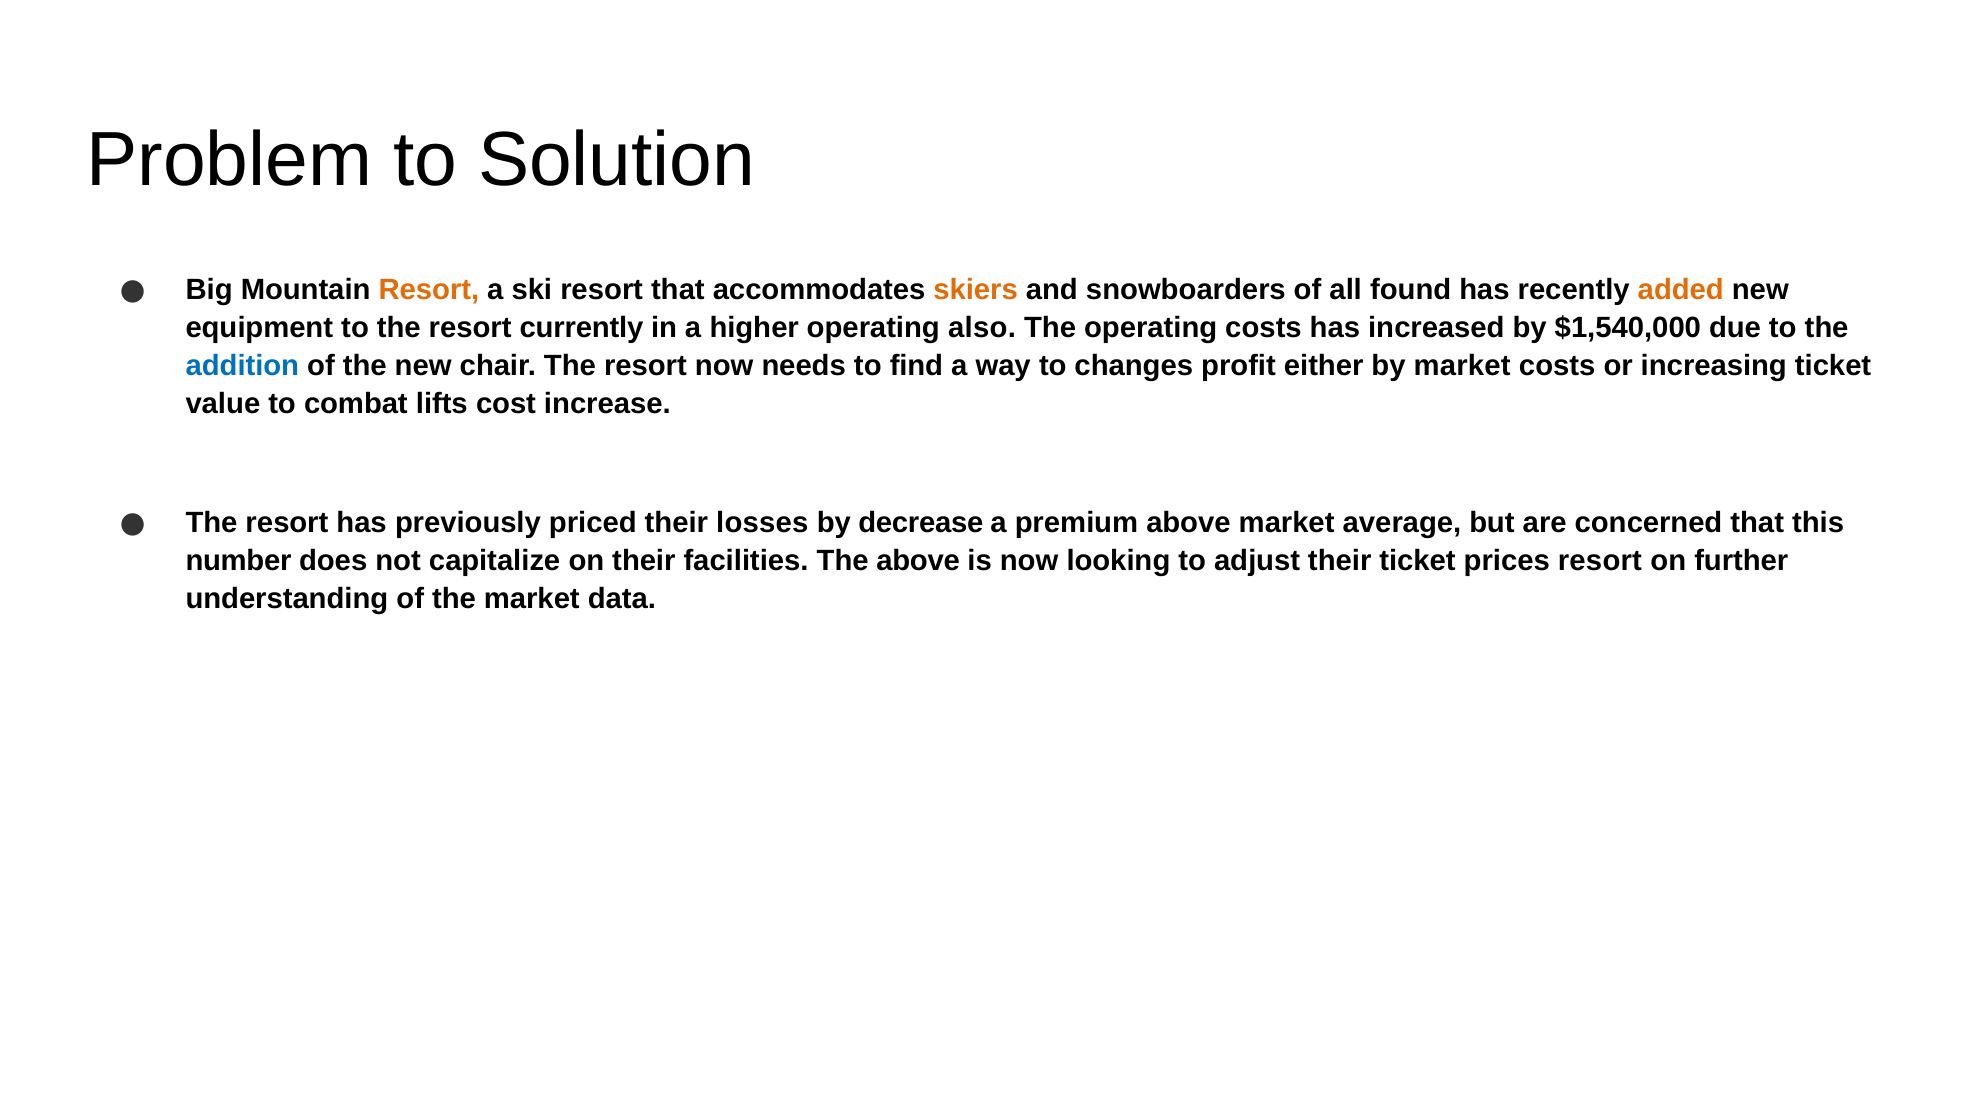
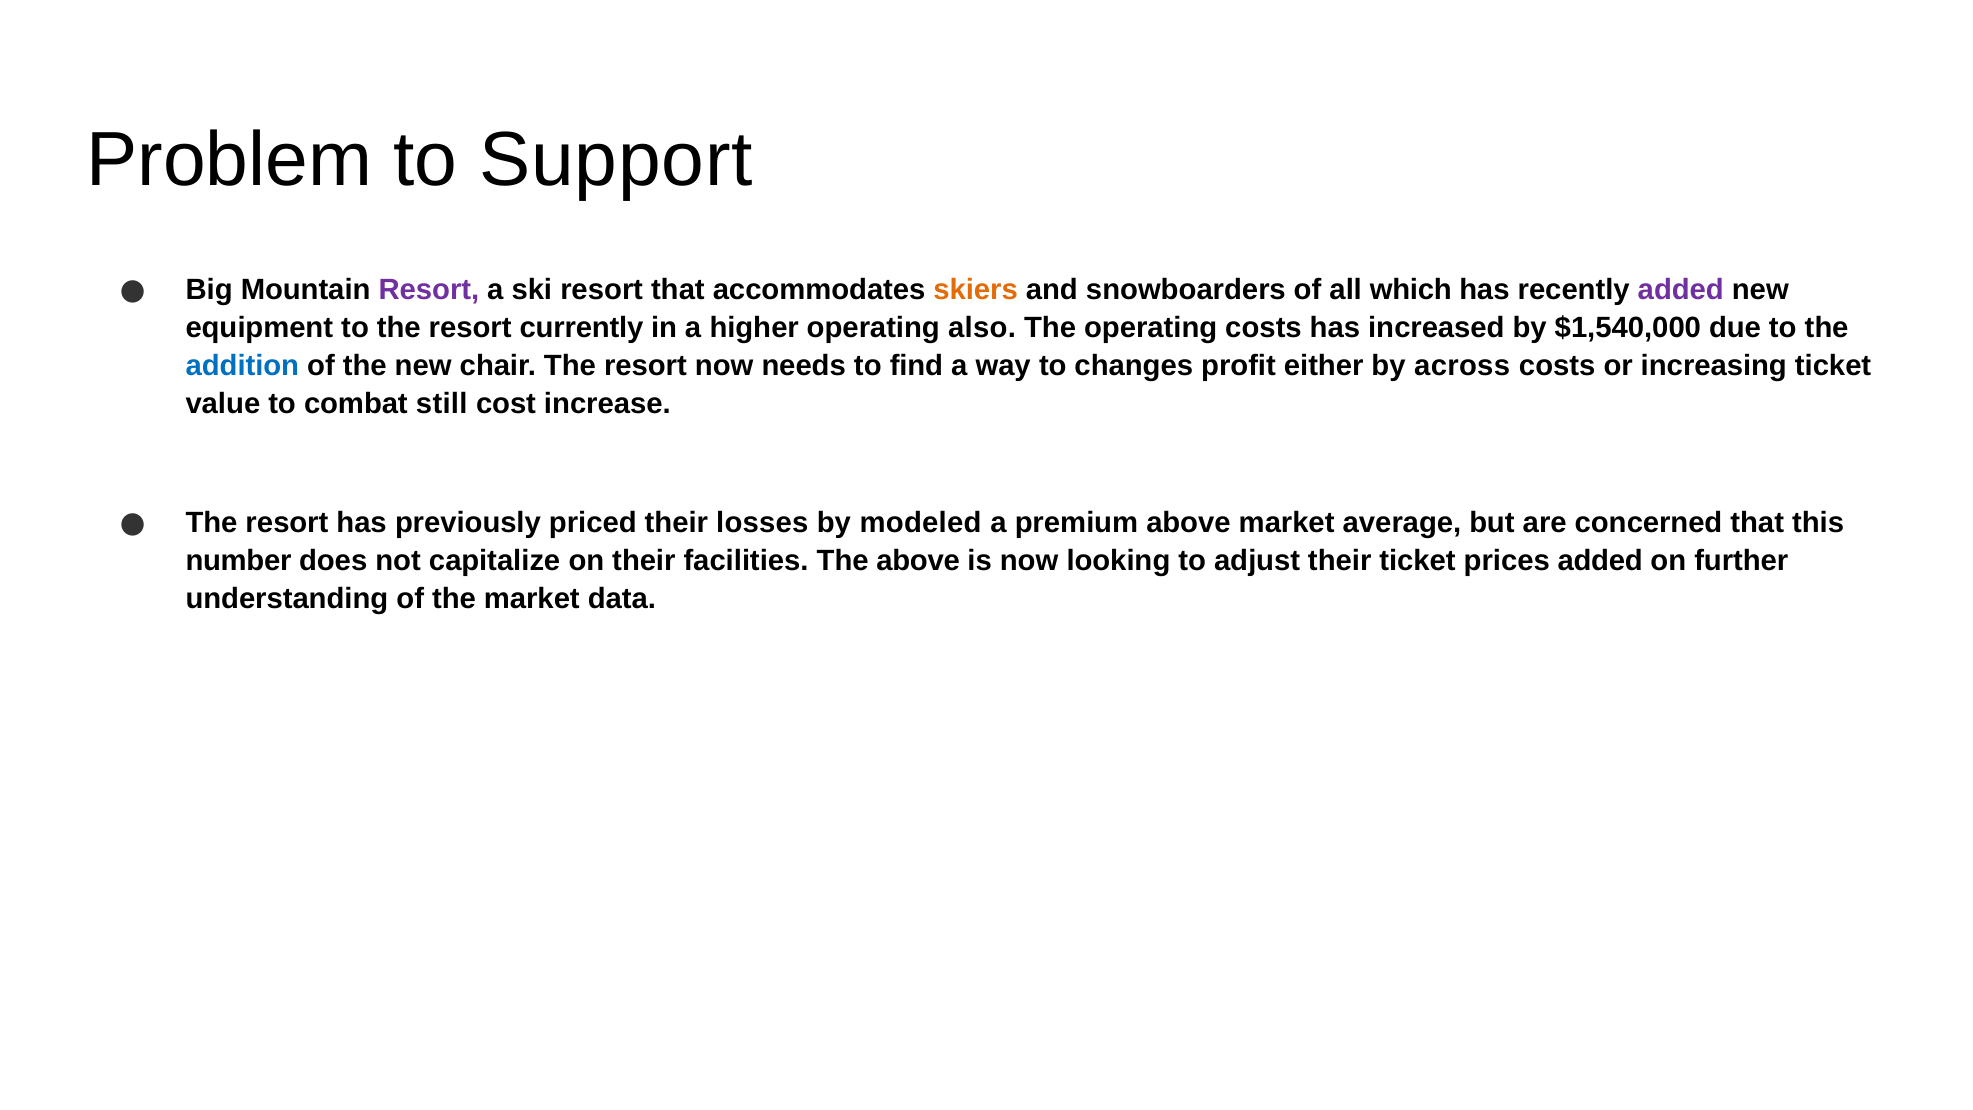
Solution: Solution -> Support
Resort at (429, 290) colour: orange -> purple
found: found -> which
added at (1681, 290) colour: orange -> purple
by market: market -> across
lifts: lifts -> still
decrease: decrease -> modeled
prices resort: resort -> added
